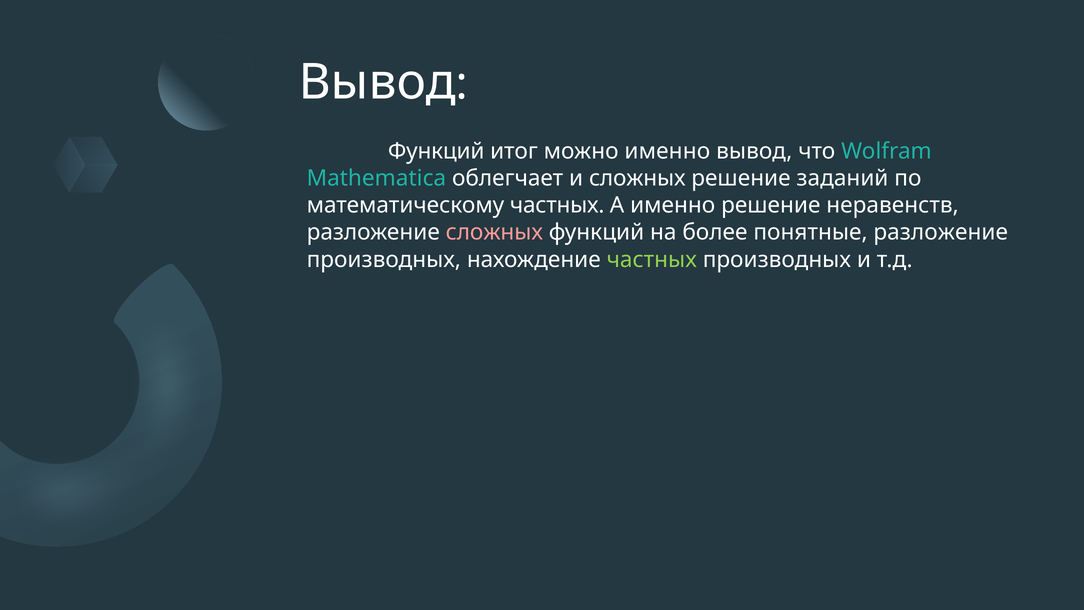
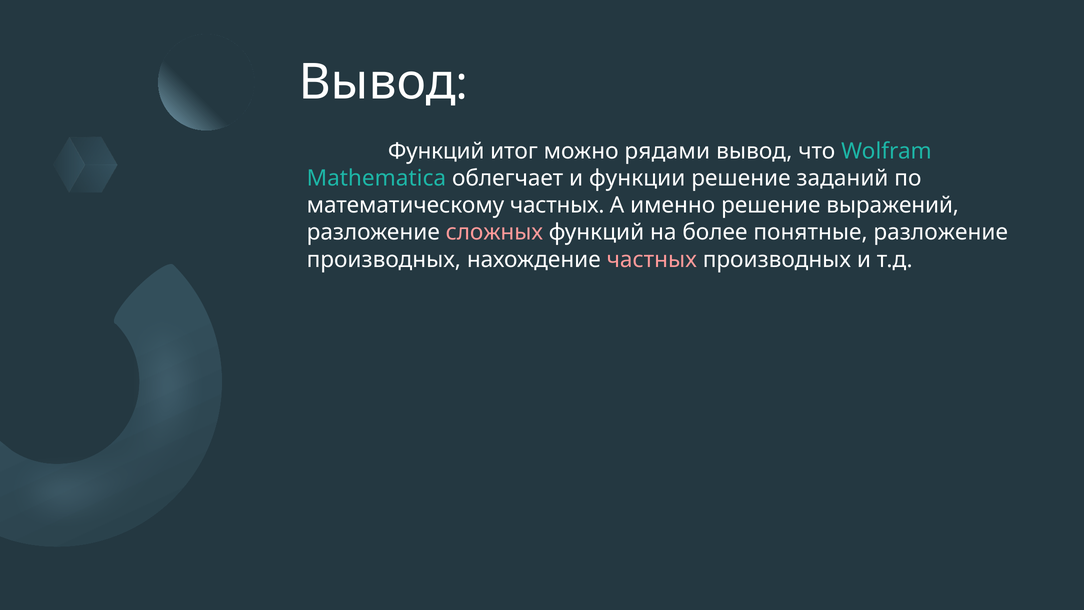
можно именно: именно -> рядами
и сложных: сложных -> функции
неравенств: неравенств -> выражений
частных at (652, 259) colour: light green -> pink
